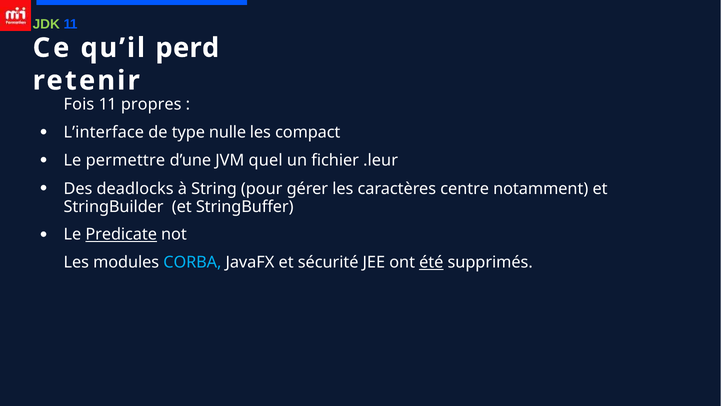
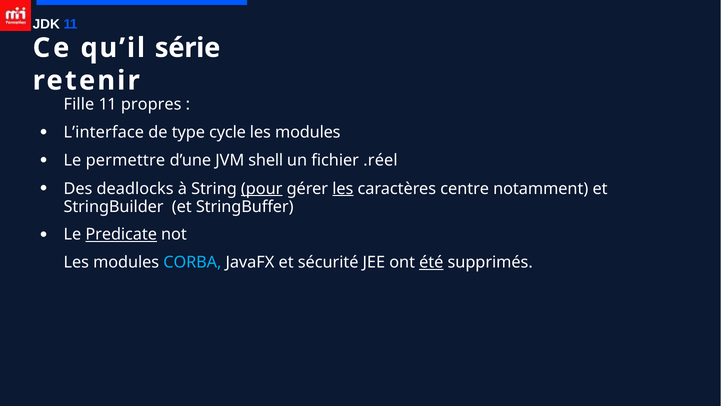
JDK colour: light green -> white
perd: perd -> série
Fois: Fois -> Fille
nulle: nulle -> cycle
compact at (308, 132): compact -> modules
quel: quel -> shell
.leur: .leur -> .réel
pour underline: none -> present
les at (343, 188) underline: none -> present
